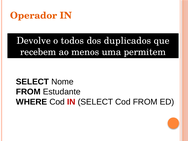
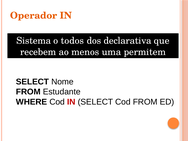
Devolve: Devolve -> Sistema
duplicados: duplicados -> declarativa
